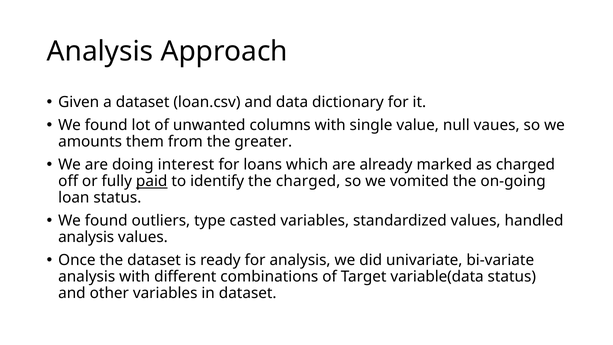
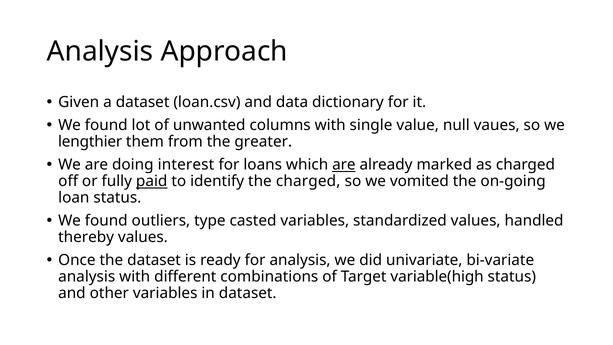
amounts: amounts -> lengthier
are at (344, 165) underline: none -> present
analysis at (86, 237): analysis -> thereby
variable(data: variable(data -> variable(high
